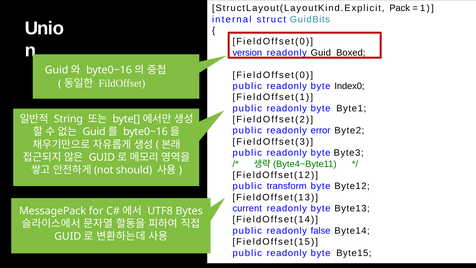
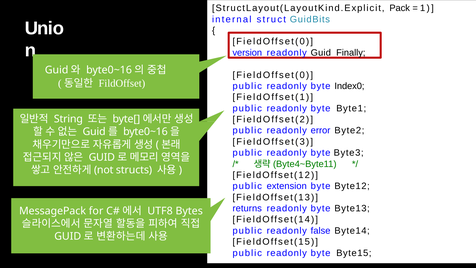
Boxed: Boxed -> Finally
should: should -> structs
transform: transform -> extension
current: current -> returns
